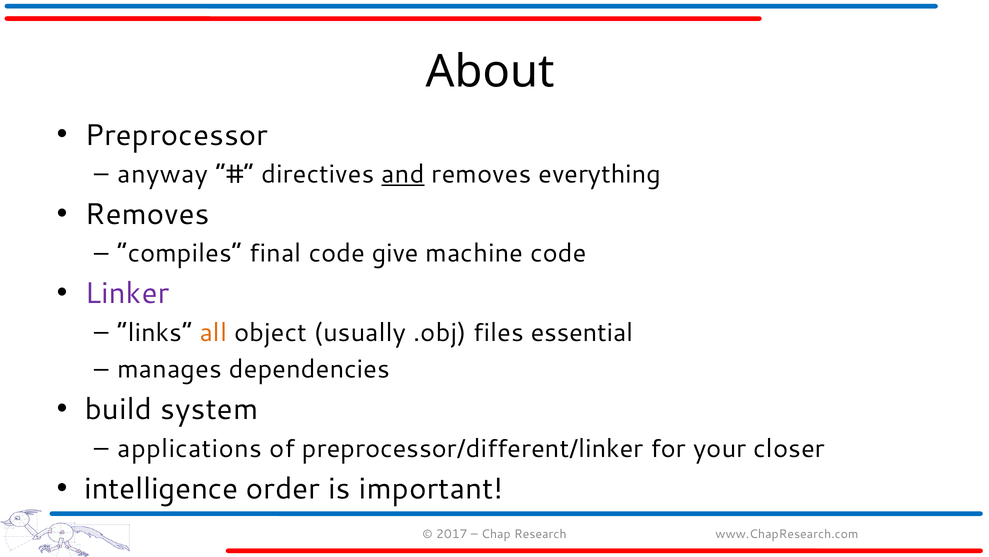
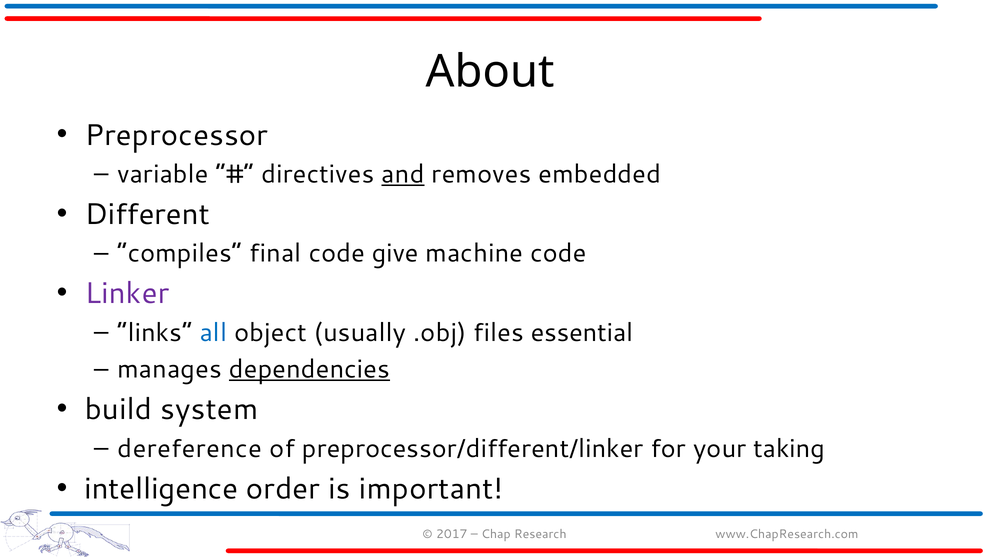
anyway: anyway -> variable
everything: everything -> embedded
Removes at (147, 214): Removes -> Different
all colour: orange -> blue
dependencies underline: none -> present
applications: applications -> dereference
closer: closer -> taking
